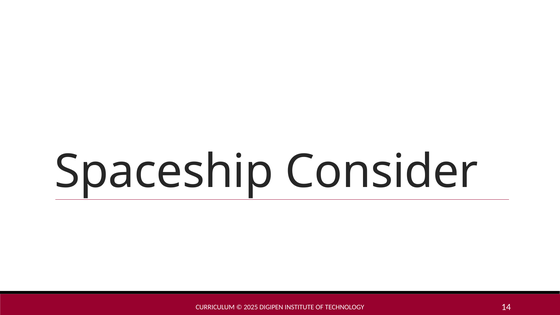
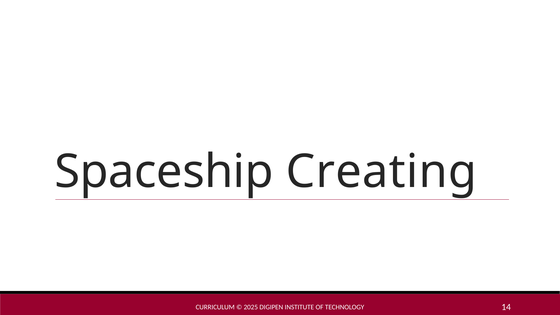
Consider: Consider -> Creating
